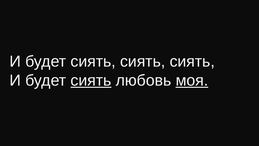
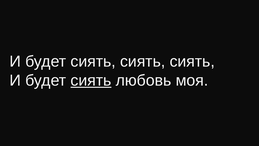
моя underline: present -> none
